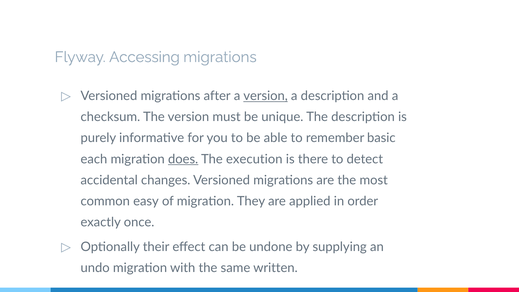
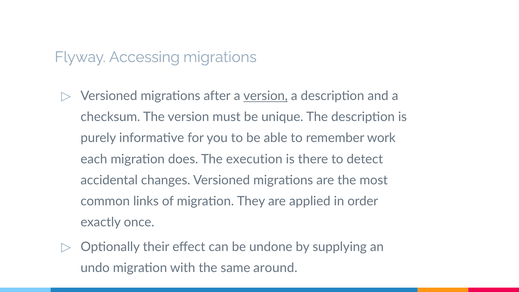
basic: basic -> work
does underline: present -> none
easy: easy -> links
written: written -> around
